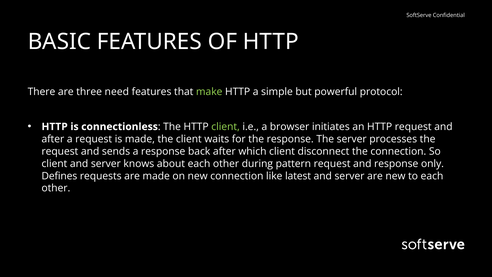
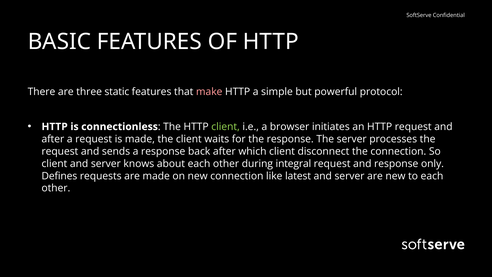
need: need -> static
make colour: light green -> pink
pattern: pattern -> integral
